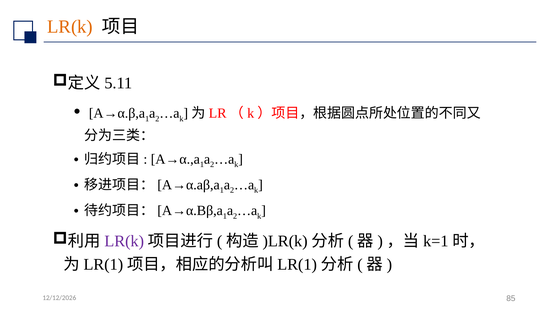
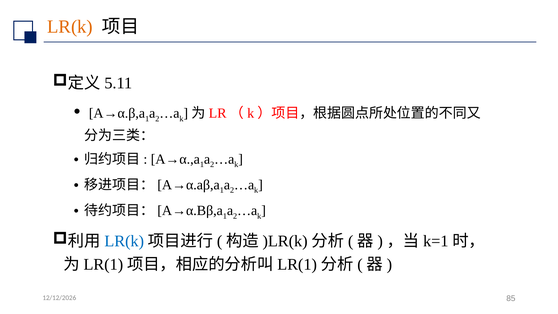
LR(k at (124, 241) colour: purple -> blue
